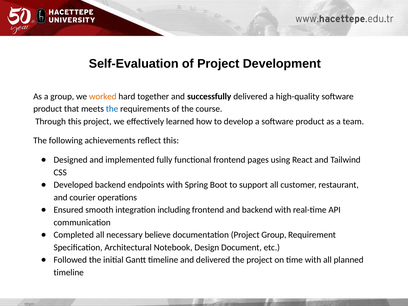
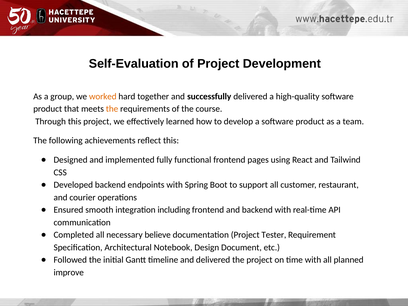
the at (112, 109) colour: blue -> orange
Project Group: Group -> Tester
timeline at (69, 272): timeline -> improve
